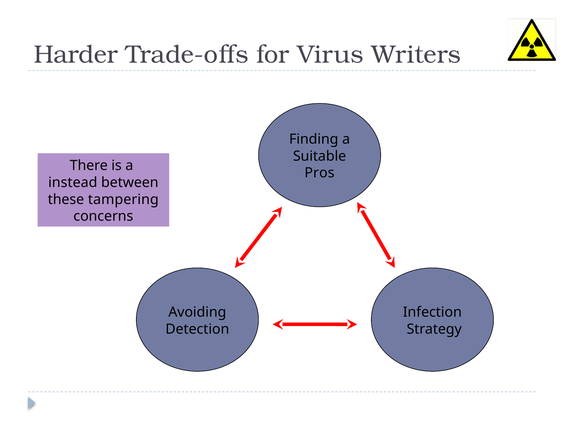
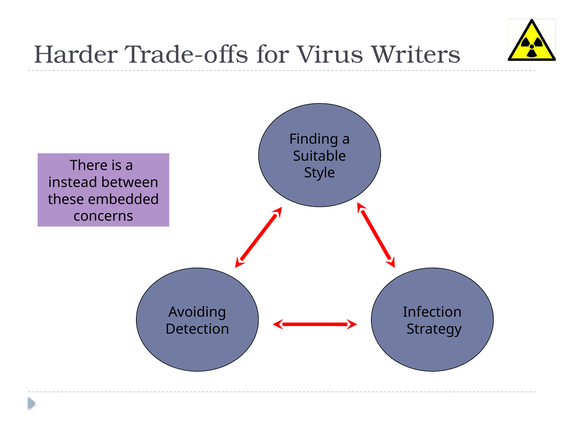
Pros: Pros -> Style
tampering: tampering -> embedded
